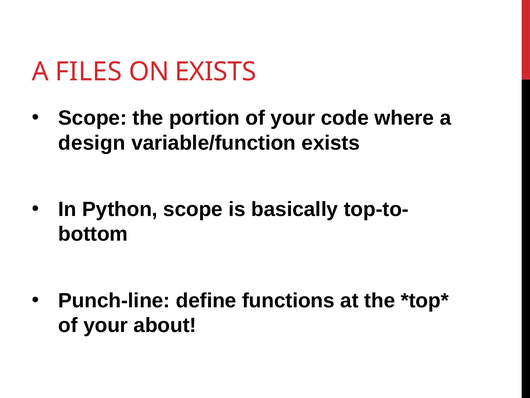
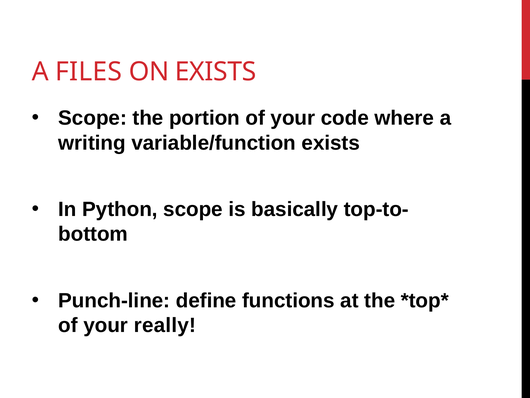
design: design -> writing
about: about -> really
